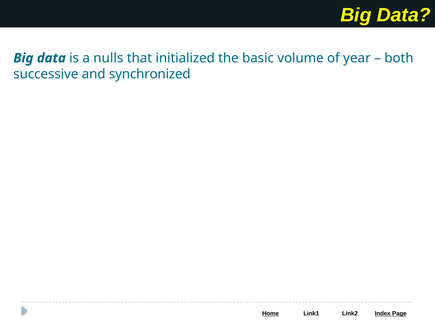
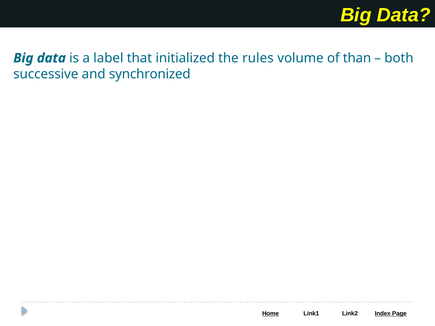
nulls: nulls -> label
basic: basic -> rules
year: year -> than
